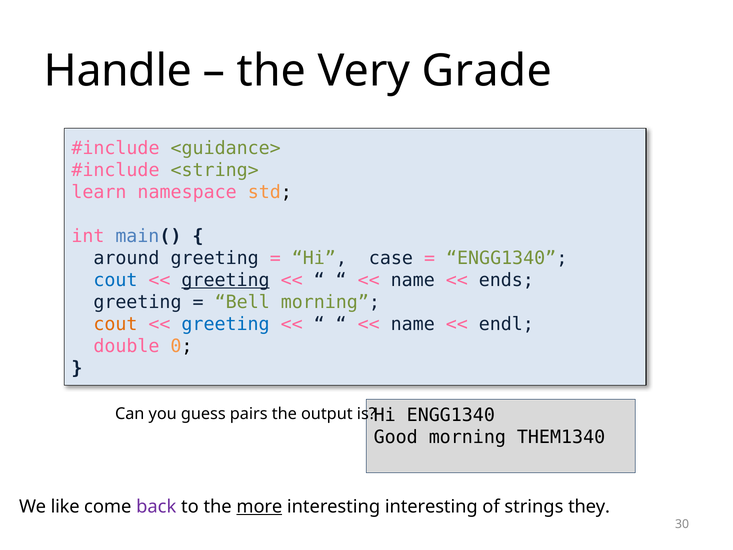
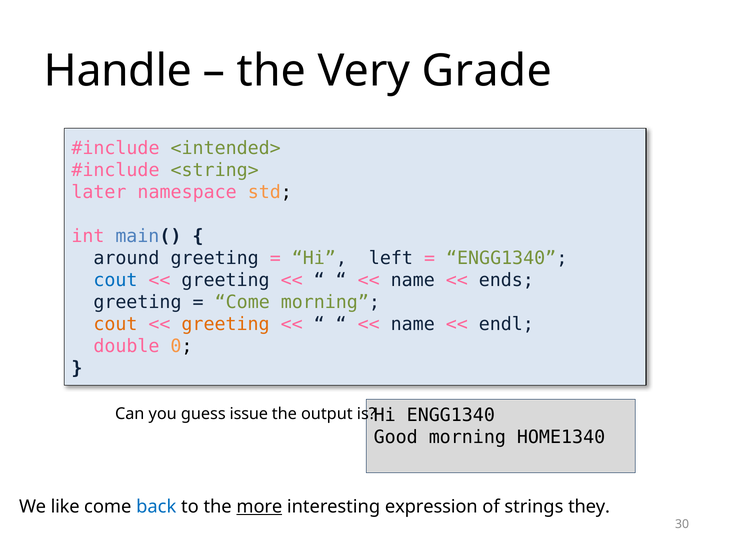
<guidance>: <guidance> -> <intended>
learn: learn -> later
case: case -> left
greeting at (226, 280) underline: present -> none
Bell at (242, 302): Bell -> Come
greeting at (226, 324) colour: blue -> orange
pairs: pairs -> issue
THEM1340: THEM1340 -> HOME1340
back colour: purple -> blue
interesting interesting: interesting -> expression
